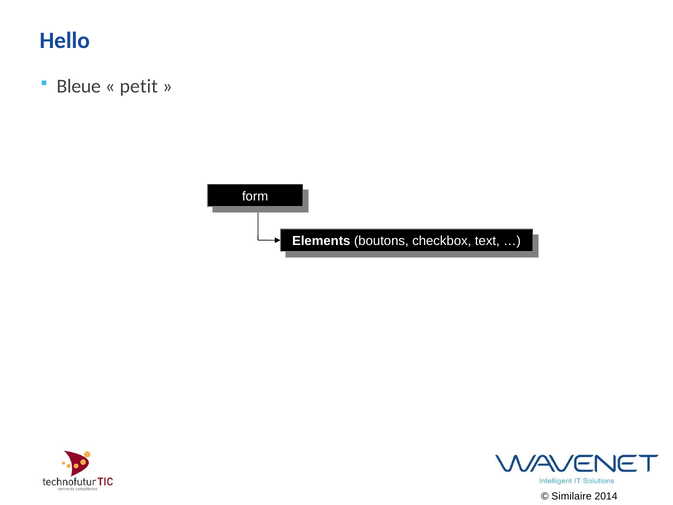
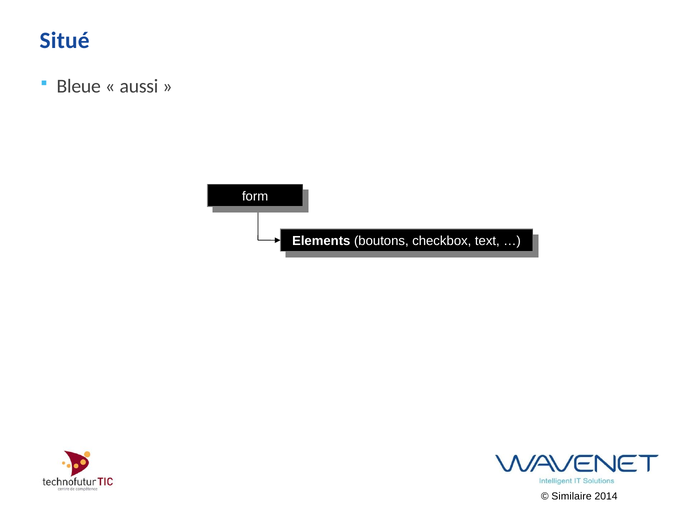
Hello: Hello -> Situé
petit: petit -> aussi
